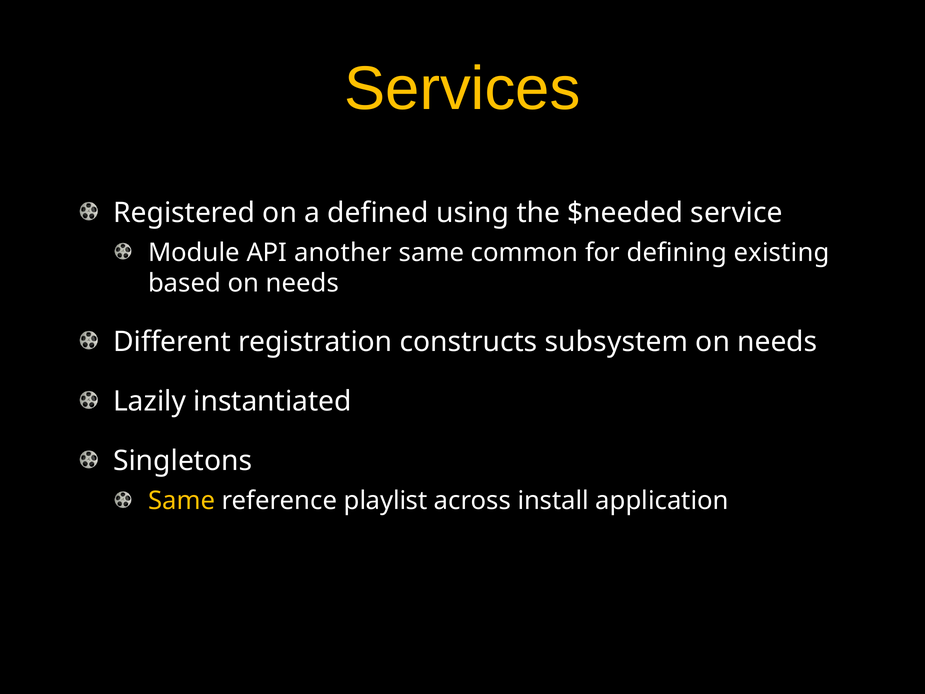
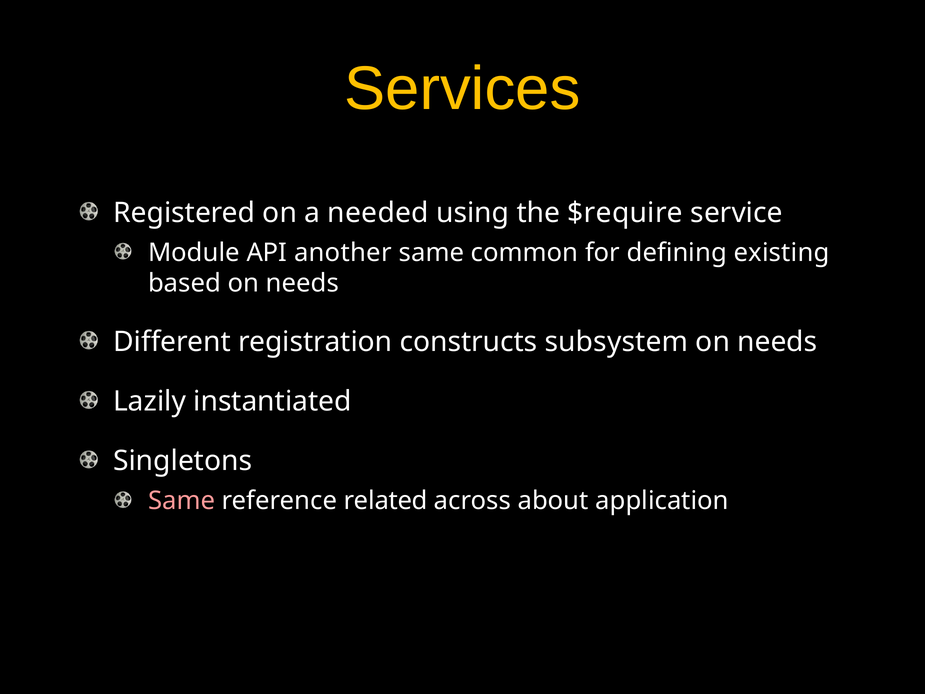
defined: defined -> needed
$needed: $needed -> $require
Same at (182, 501) colour: yellow -> pink
playlist: playlist -> related
install: install -> about
